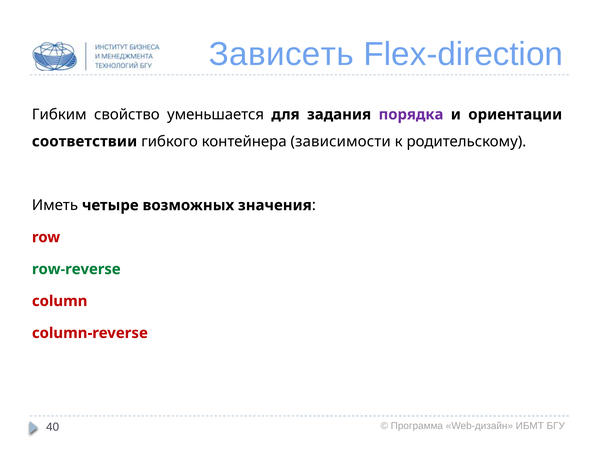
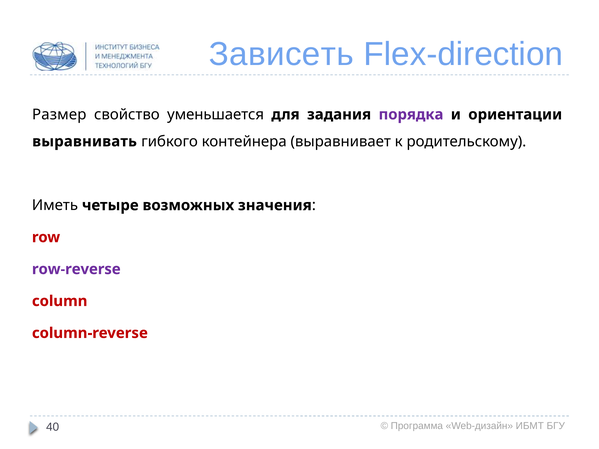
Гибким: Гибким -> Размер
соответствии: соответствии -> выравнивать
зависимости: зависимости -> выравнивает
row-reverse colour: green -> purple
